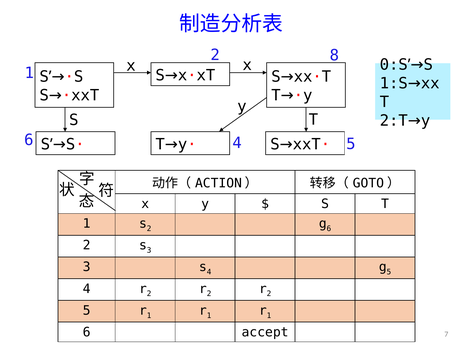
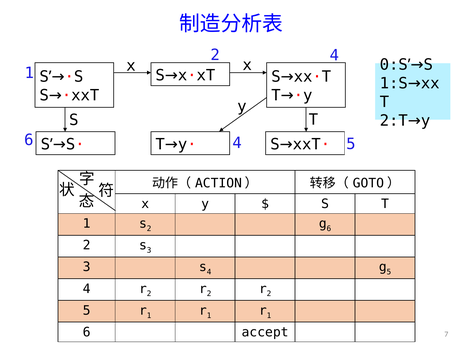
2 8: 8 -> 4
